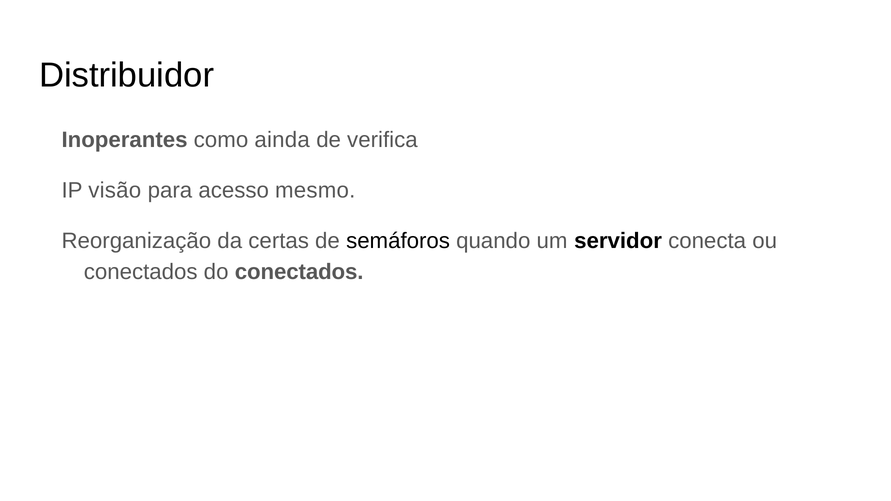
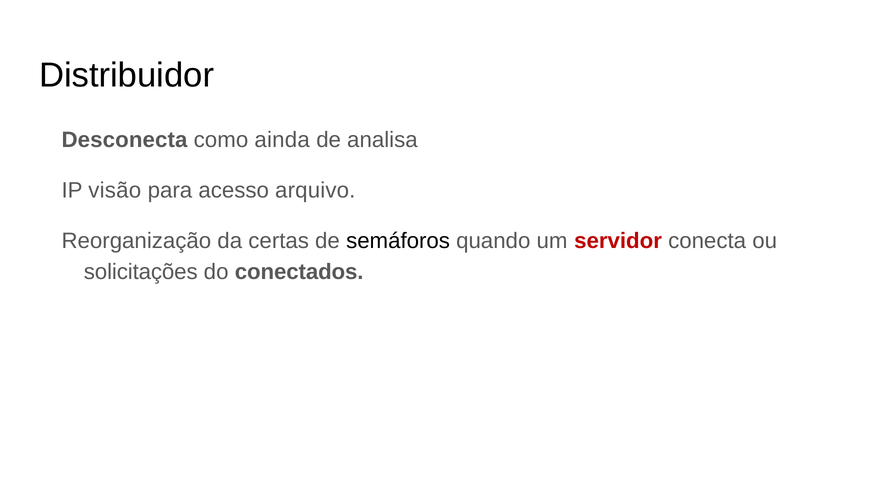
Inoperantes: Inoperantes -> Desconecta
verifica: verifica -> analisa
mesmo: mesmo -> arquivo
servidor colour: black -> red
conectados at (141, 272): conectados -> solicitações
